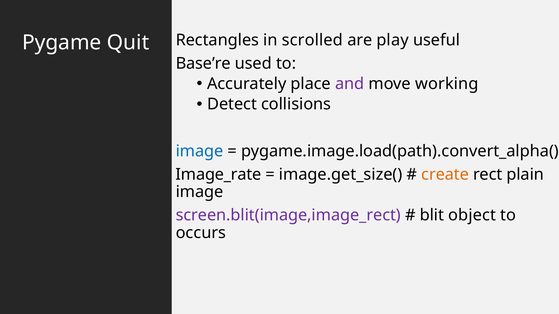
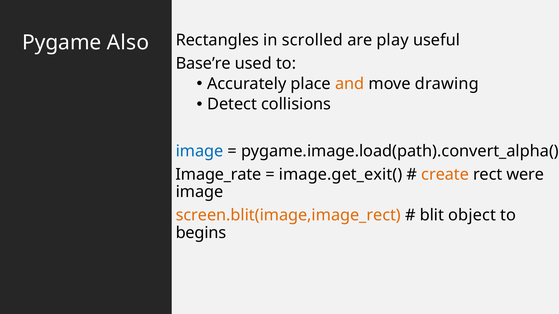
Quit: Quit -> Also
and colour: purple -> orange
working: working -> drawing
image.get_size(: image.get_size( -> image.get_exit(
plain: plain -> were
screen.blit(image,image_rect colour: purple -> orange
occurs: occurs -> begins
